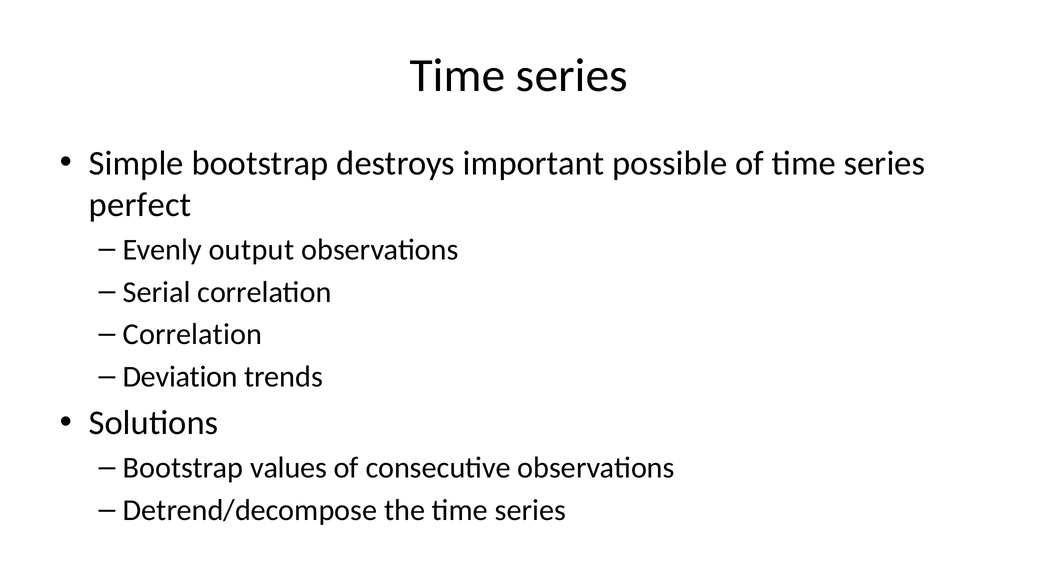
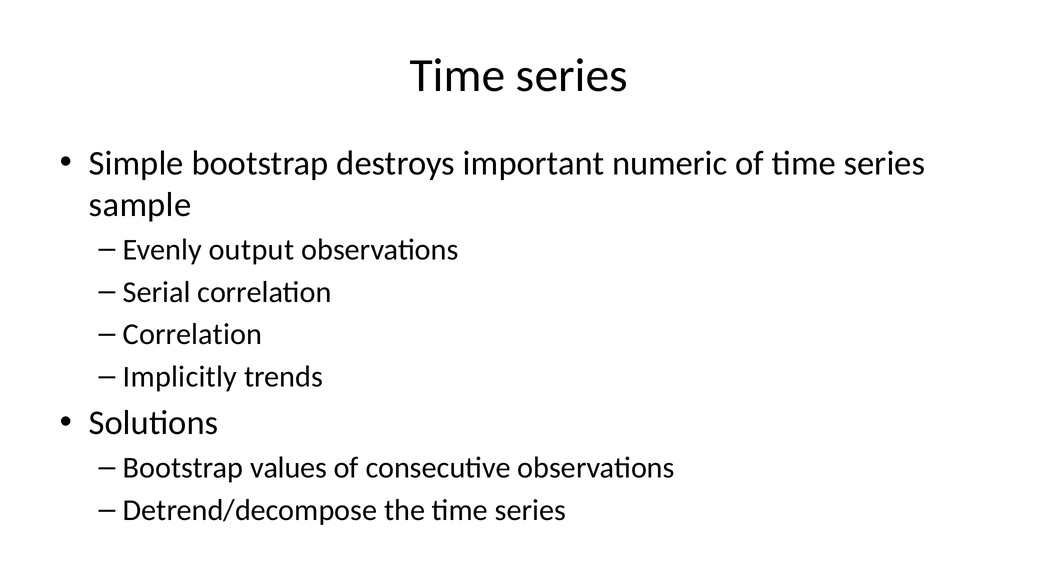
possible: possible -> numeric
perfect: perfect -> sample
Deviation: Deviation -> Implicitly
